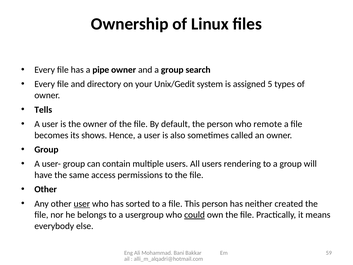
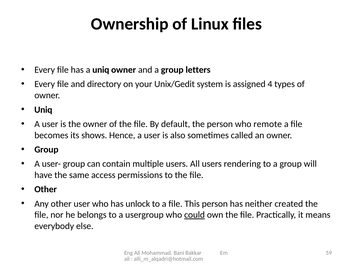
a pipe: pipe -> uniq
search: search -> letters
5: 5 -> 4
Tells at (43, 110): Tells -> Uniq
user at (82, 204) underline: present -> none
sorted: sorted -> unlock
